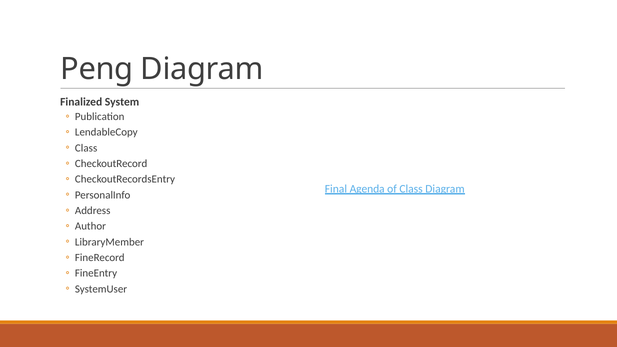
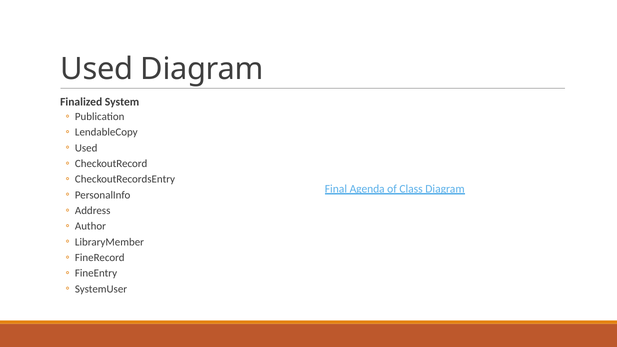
Peng at (97, 69): Peng -> Used
Class at (86, 148): Class -> Used
